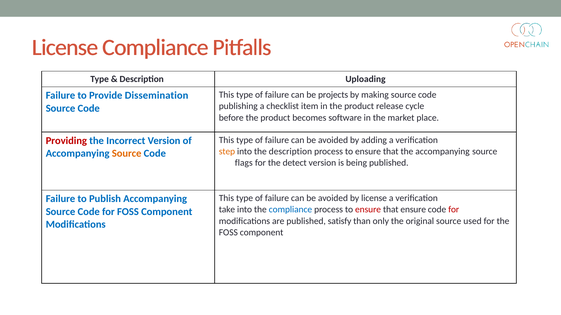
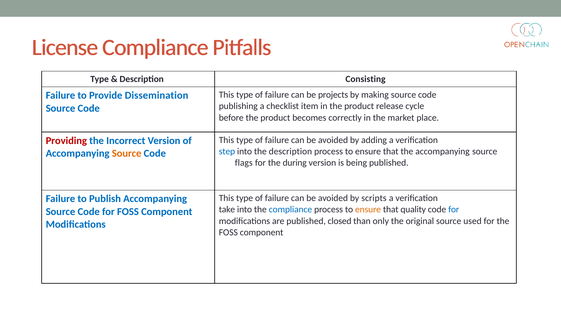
Uploading: Uploading -> Consisting
software: software -> correctly
step colour: orange -> blue
detect: detect -> during
by license: license -> scripts
ensure at (368, 210) colour: red -> orange
that ensure: ensure -> quality
for at (454, 210) colour: red -> blue
satisfy: satisfy -> closed
